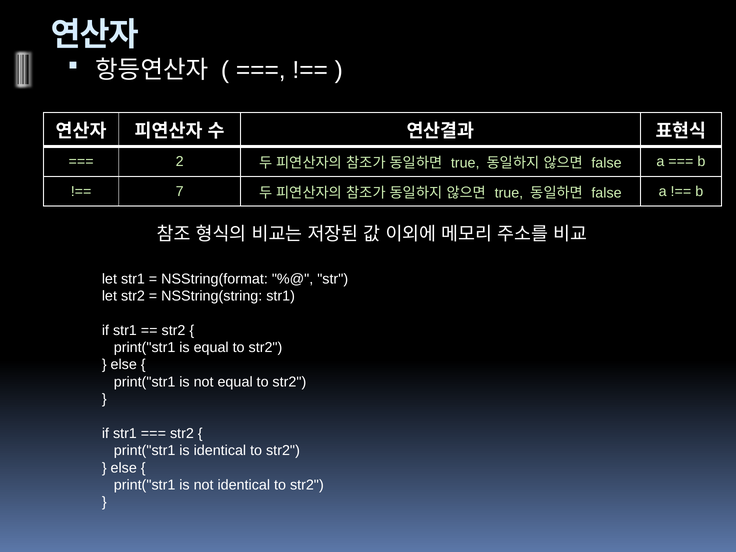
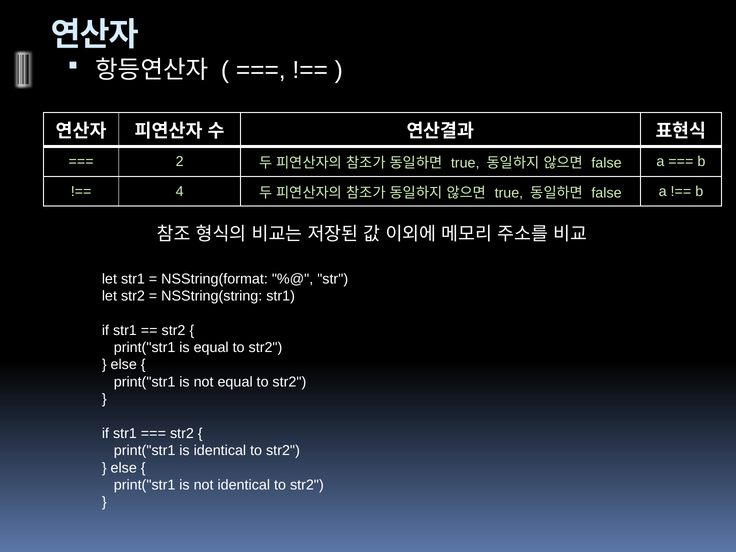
7: 7 -> 4
